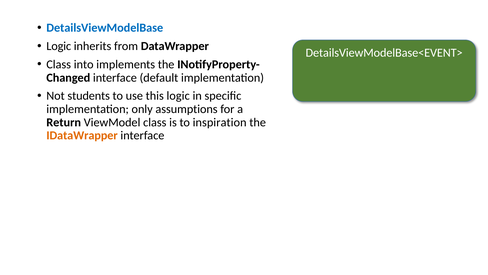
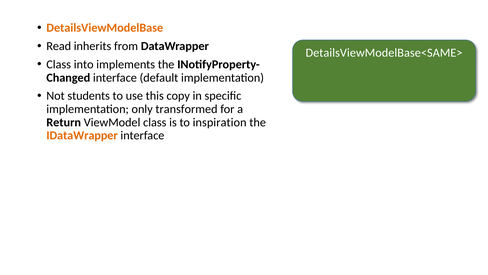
DetailsViewModelBase colour: blue -> orange
Logic at (59, 46): Logic -> Read
DetailsViewModelBase<EVENT>: DetailsViewModelBase<EVENT> -> DetailsViewModelBase<SAME>
this logic: logic -> copy
assumptions: assumptions -> transformed
